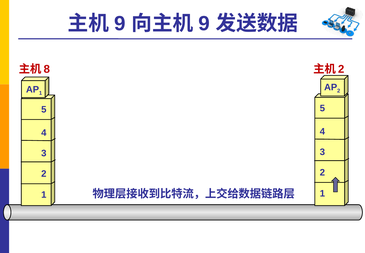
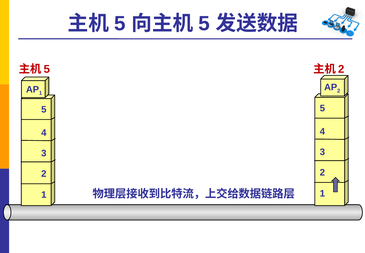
9 at (120, 24): 9 -> 5
9 at (204, 24): 9 -> 5
8 at (47, 69): 8 -> 5
